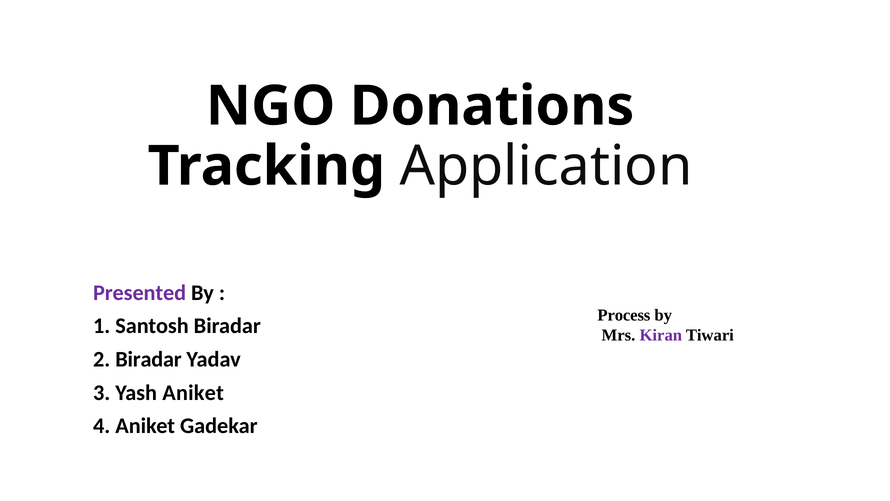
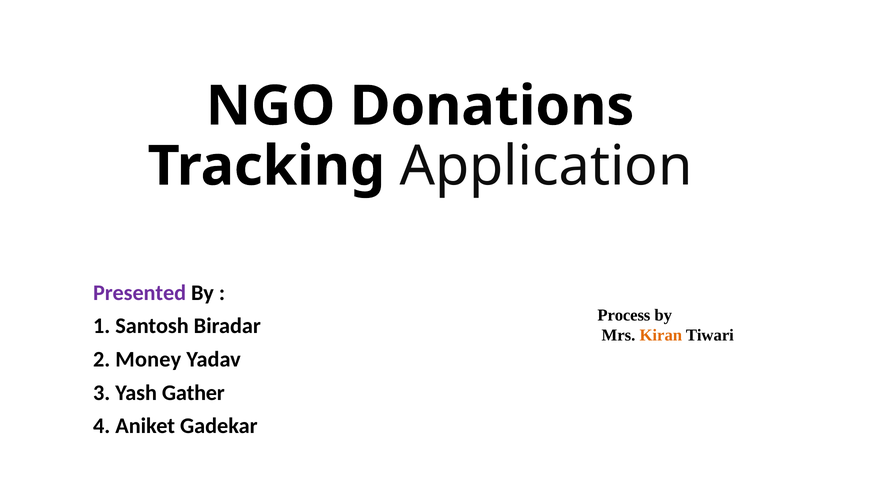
Kiran colour: purple -> orange
2 Biradar: Biradar -> Money
Yash Aniket: Aniket -> Gather
